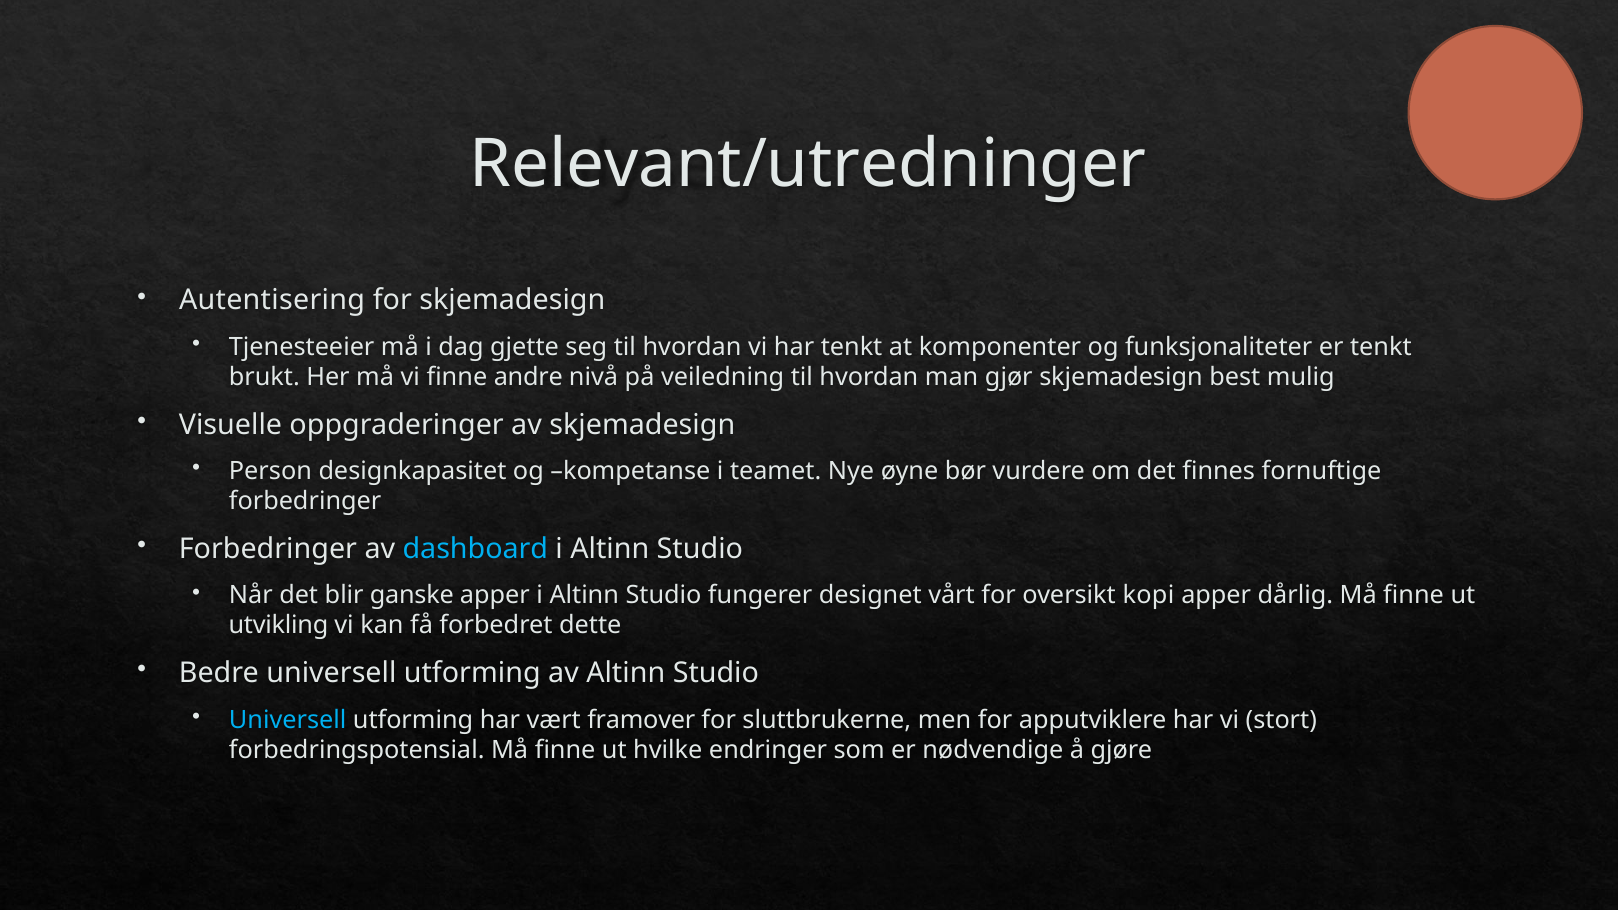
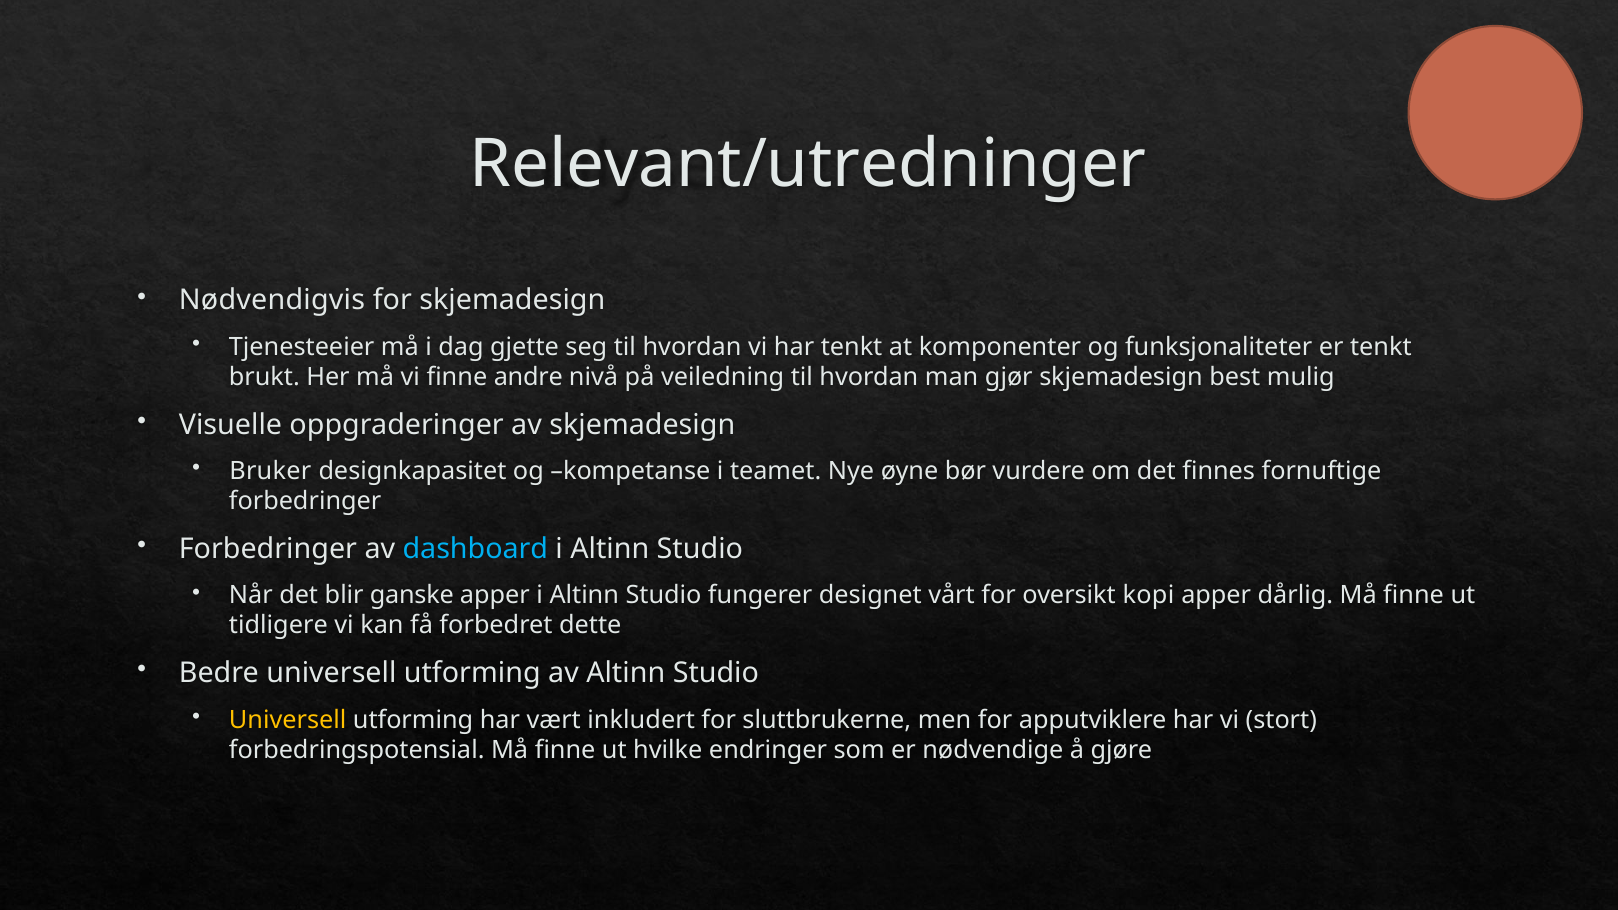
Autentisering: Autentisering -> Nødvendigvis
Person: Person -> Bruker
utvikling: utvikling -> tidligere
Universell at (288, 720) colour: light blue -> yellow
framover: framover -> inkludert
